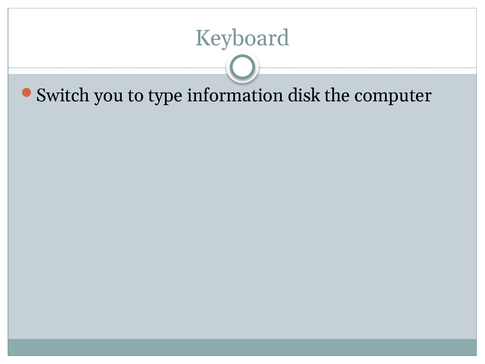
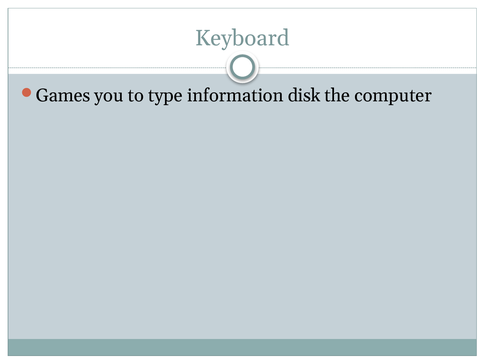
Switch: Switch -> Games
